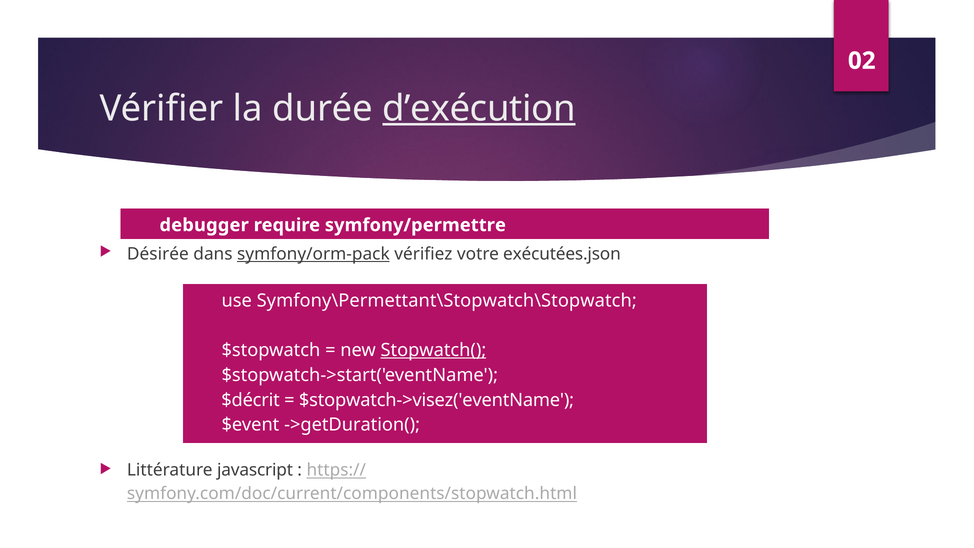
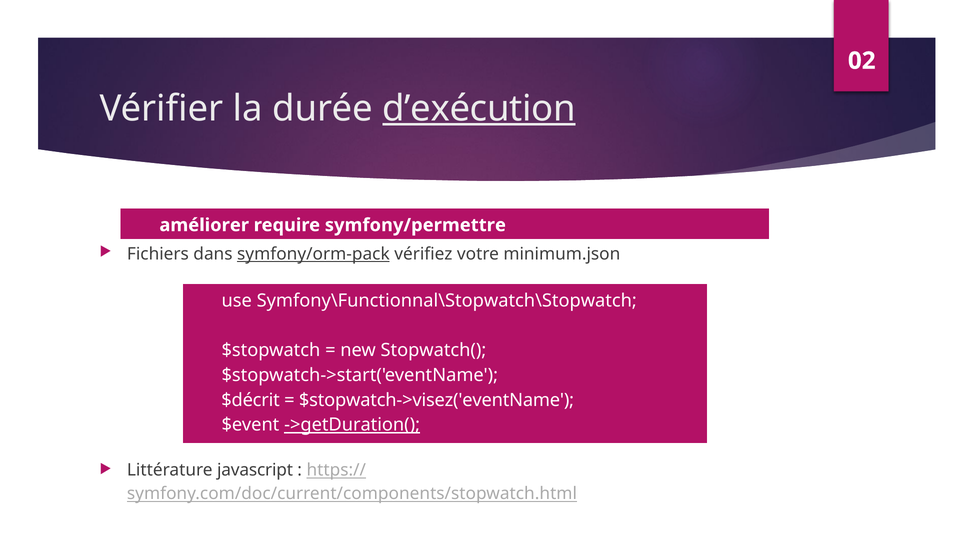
debugger: debugger -> améliorer
Désirée: Désirée -> Fichiers
exécutées.json: exécutées.json -> minimum.json
Symfony\Permettant\Stopwatch\Stopwatch: Symfony\Permettant\Stopwatch\Stopwatch -> Symfony\Functionnal\Stopwatch\Stopwatch
Stopwatch( underline: present -> none
->getDuration( underline: none -> present
